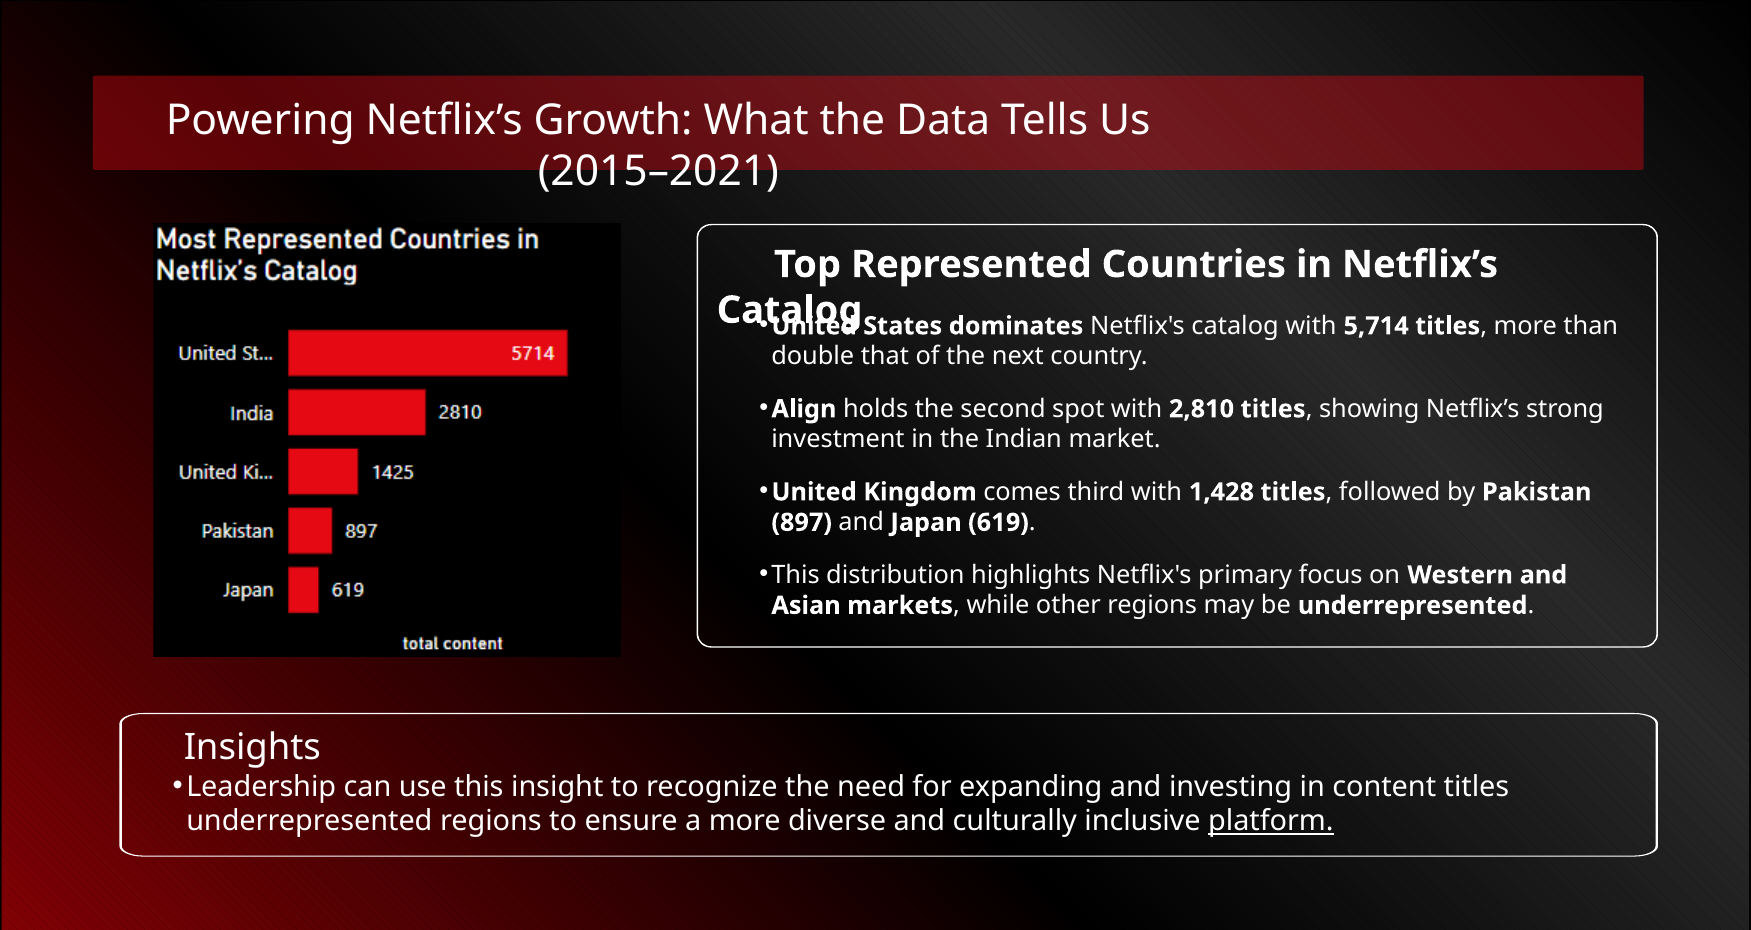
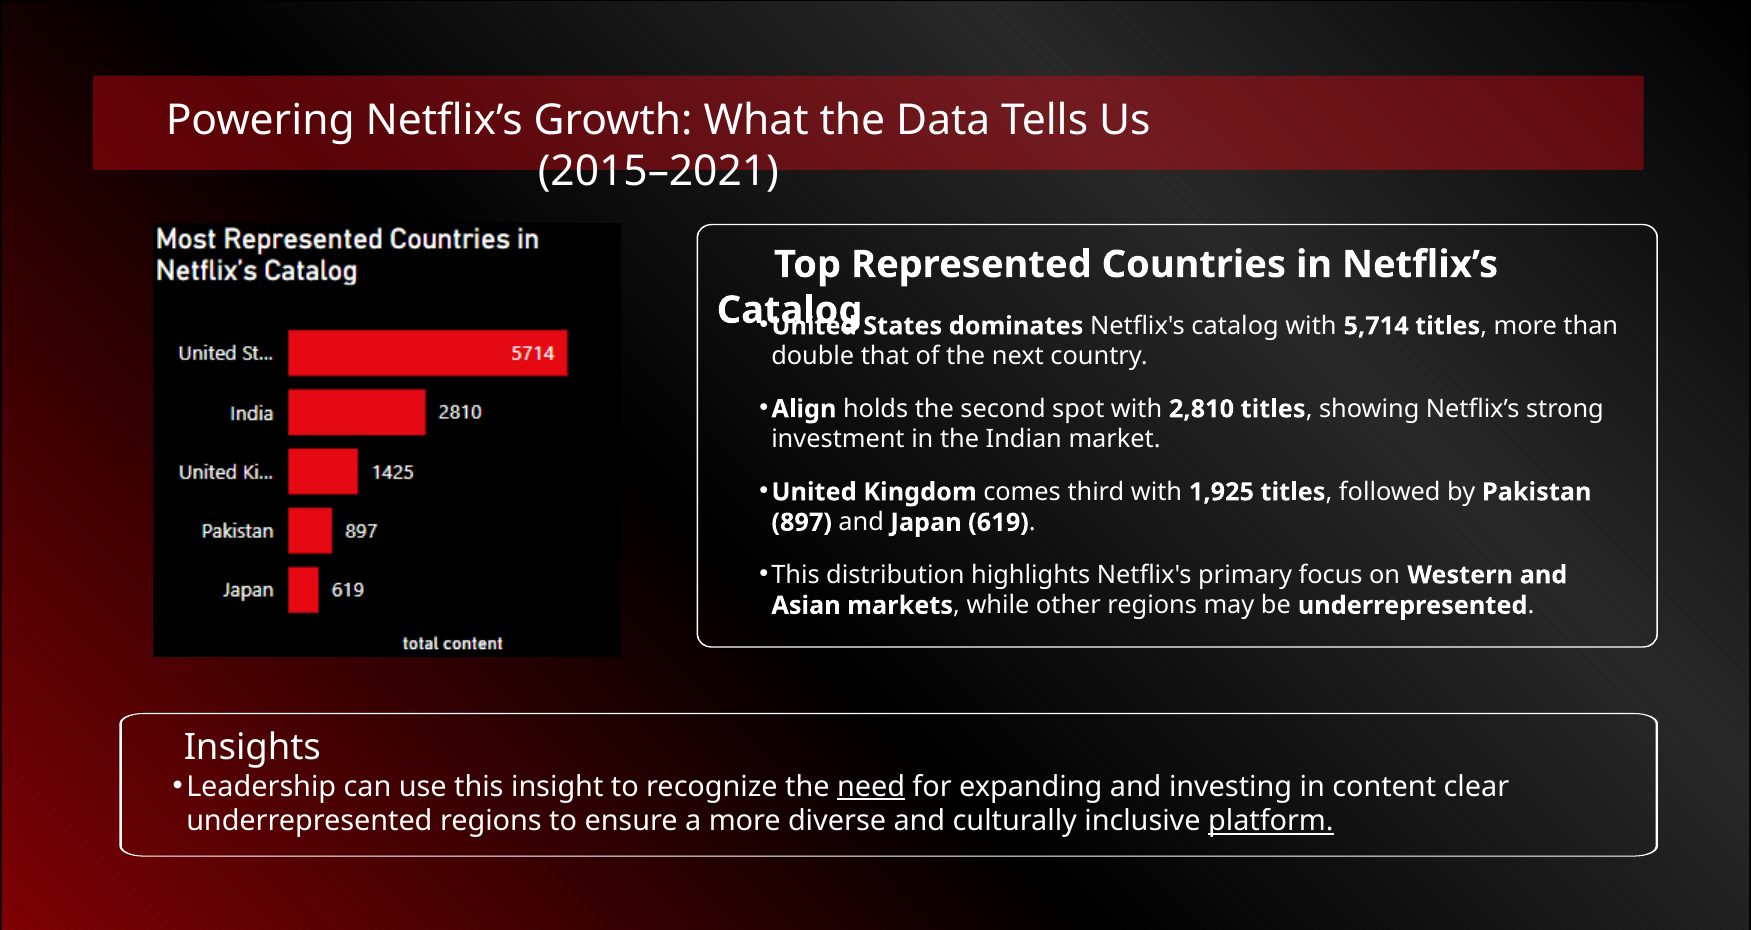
1,428: 1,428 -> 1,925
need underline: none -> present
content titles: titles -> clear
